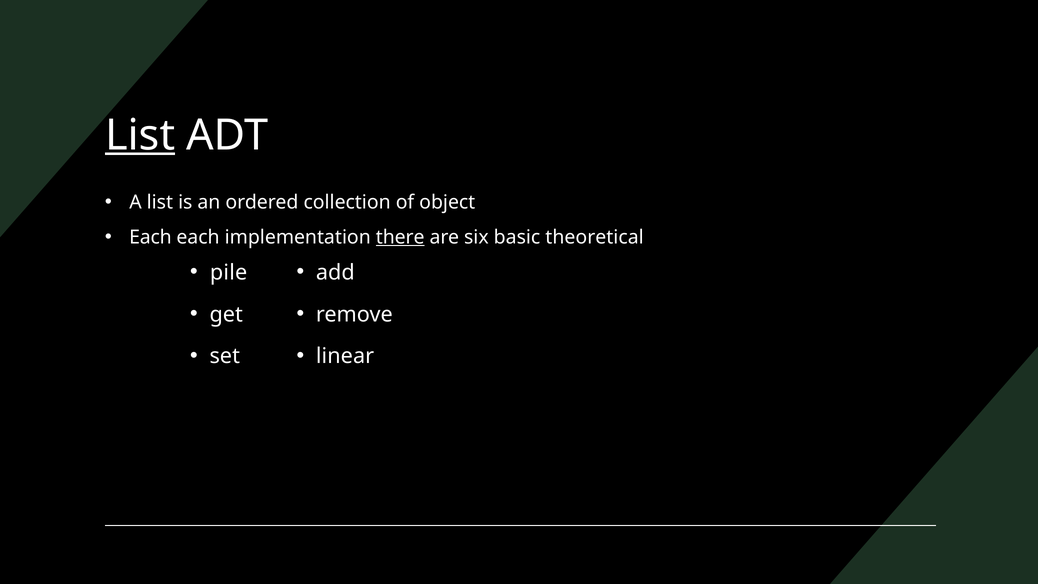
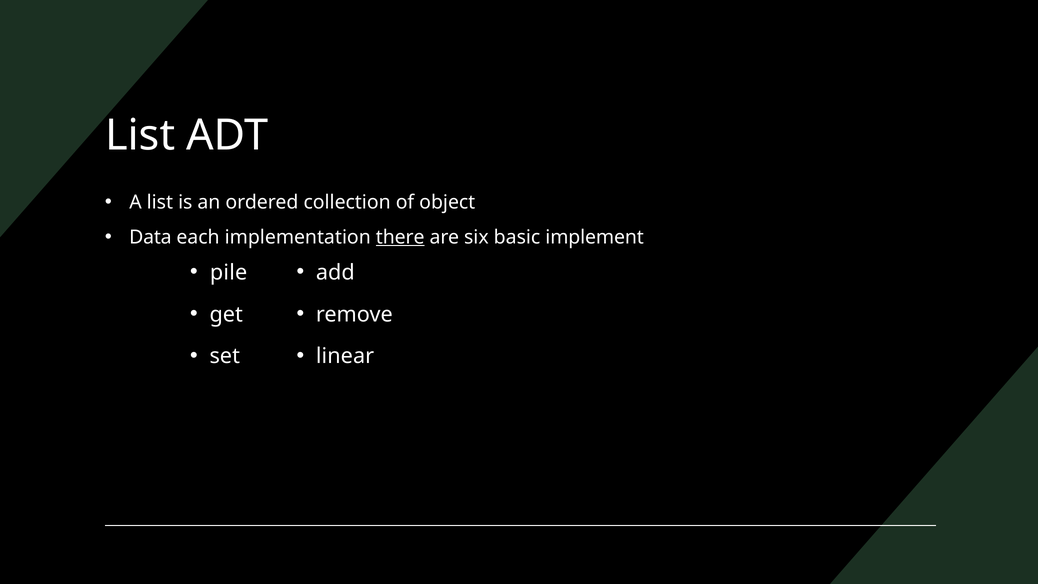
List at (140, 135) underline: present -> none
Each at (150, 237): Each -> Data
theoretical: theoretical -> implement
